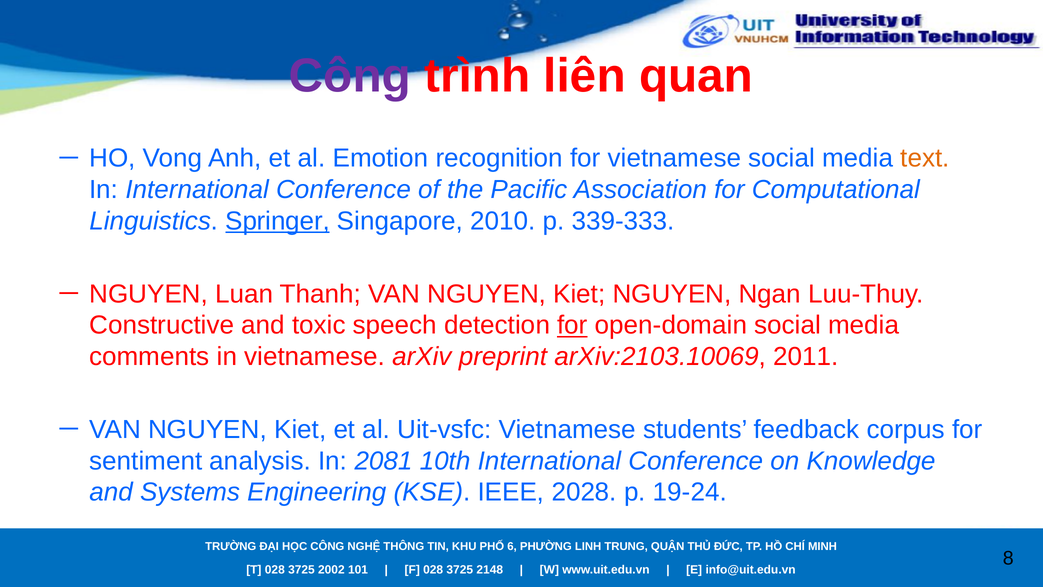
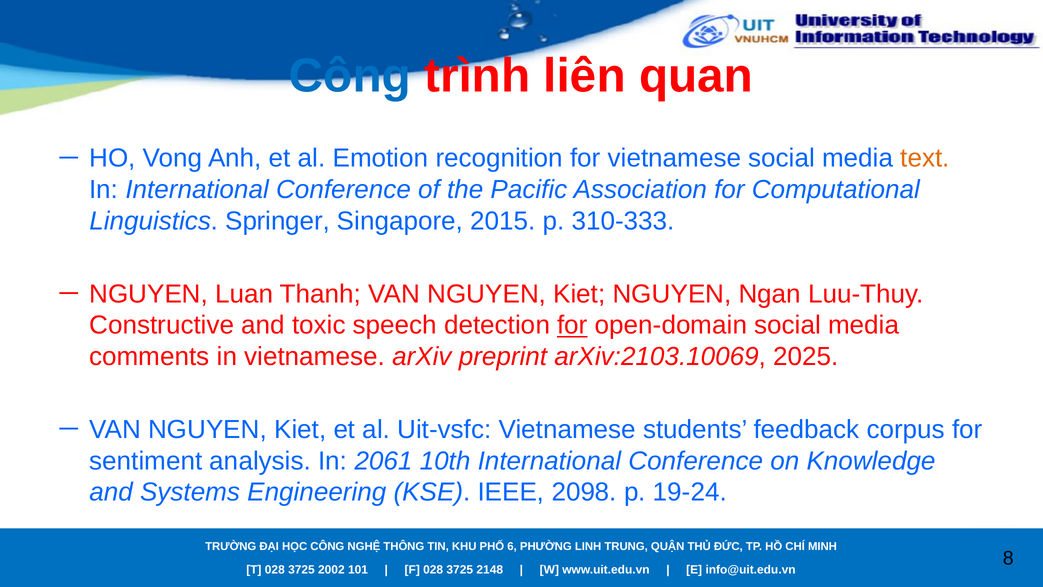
Công at (350, 76) colour: purple -> blue
Springer underline: present -> none
2010: 2010 -> 2015
339-333: 339-333 -> 310-333
2011: 2011 -> 2025
2081: 2081 -> 2061
2028: 2028 -> 2098
